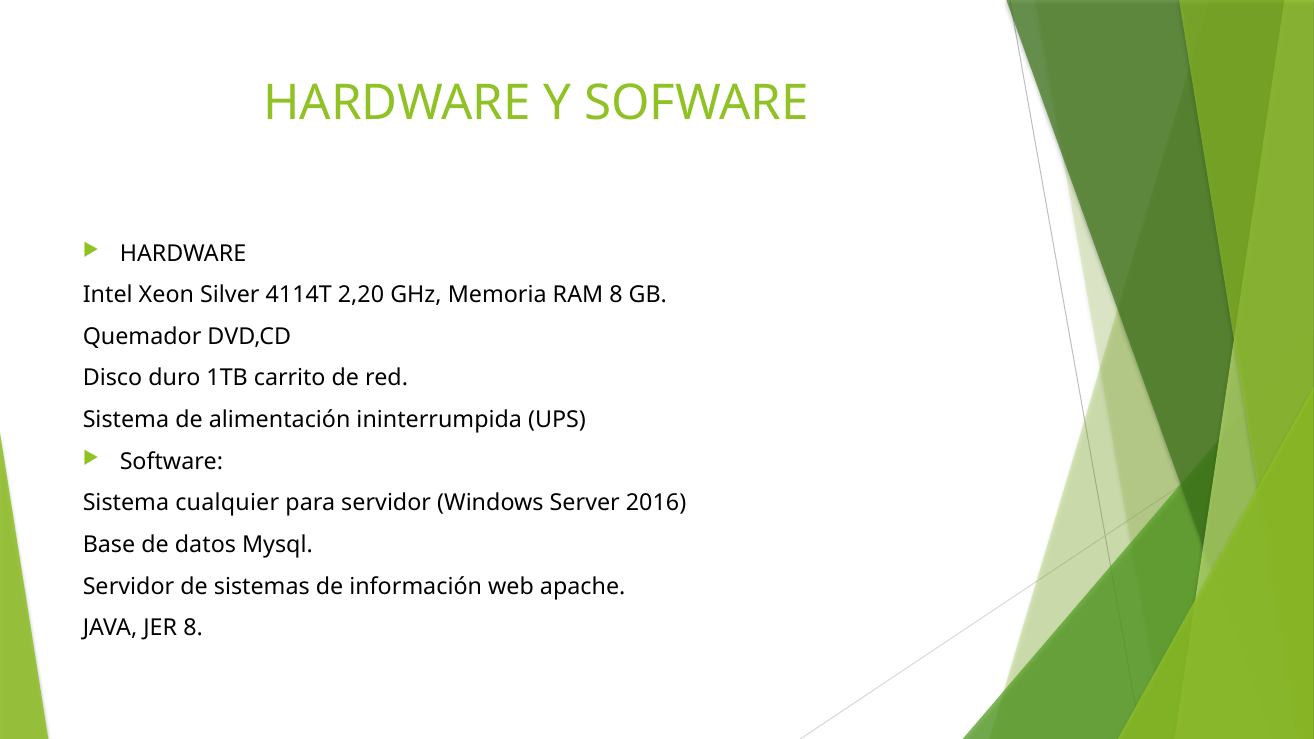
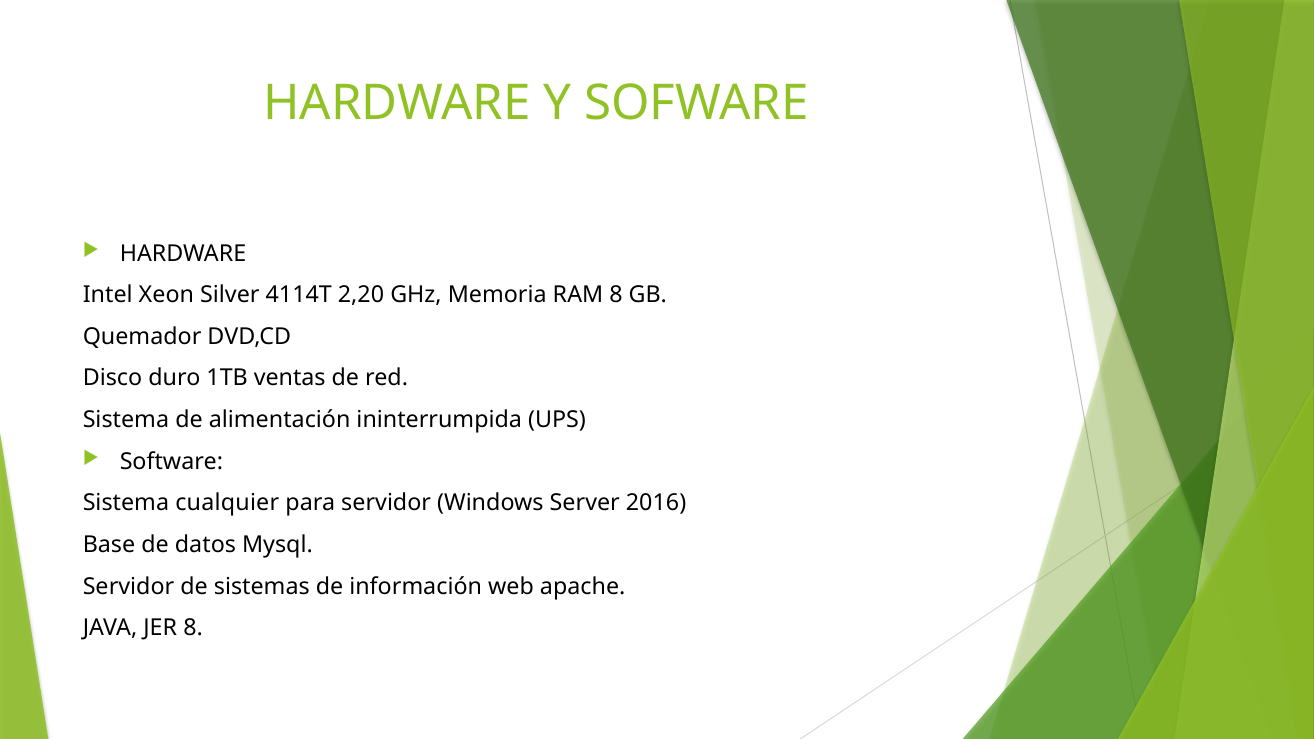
carrito: carrito -> ventas
